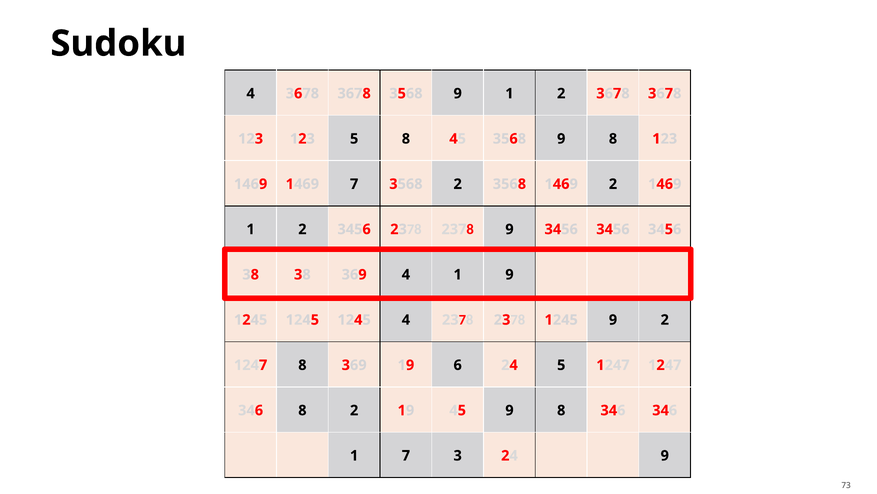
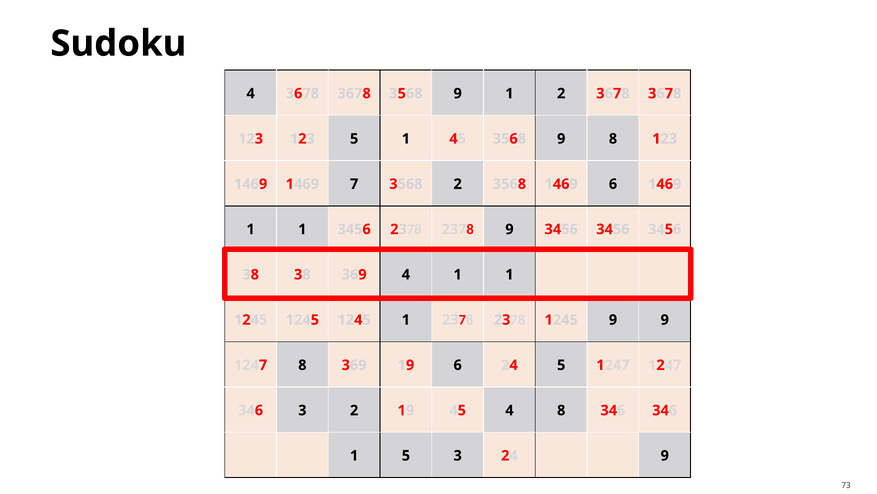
5 8: 8 -> 1
1469 2: 2 -> 6
2 at (302, 229): 2 -> 1
4 1 9: 9 -> 1
1245 4: 4 -> 1
9 2: 2 -> 9
346 8: 8 -> 3
45 9: 9 -> 4
1 7: 7 -> 5
